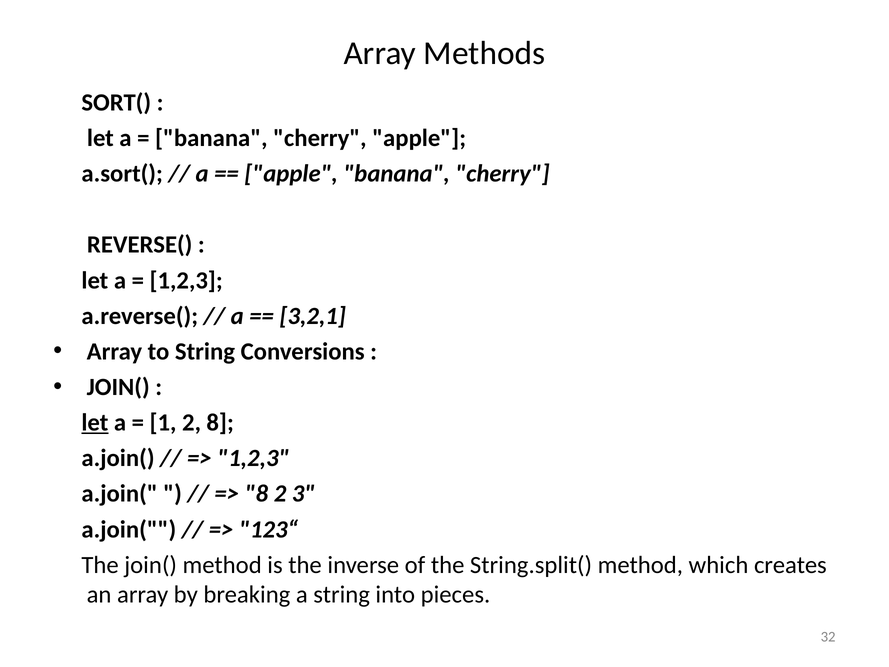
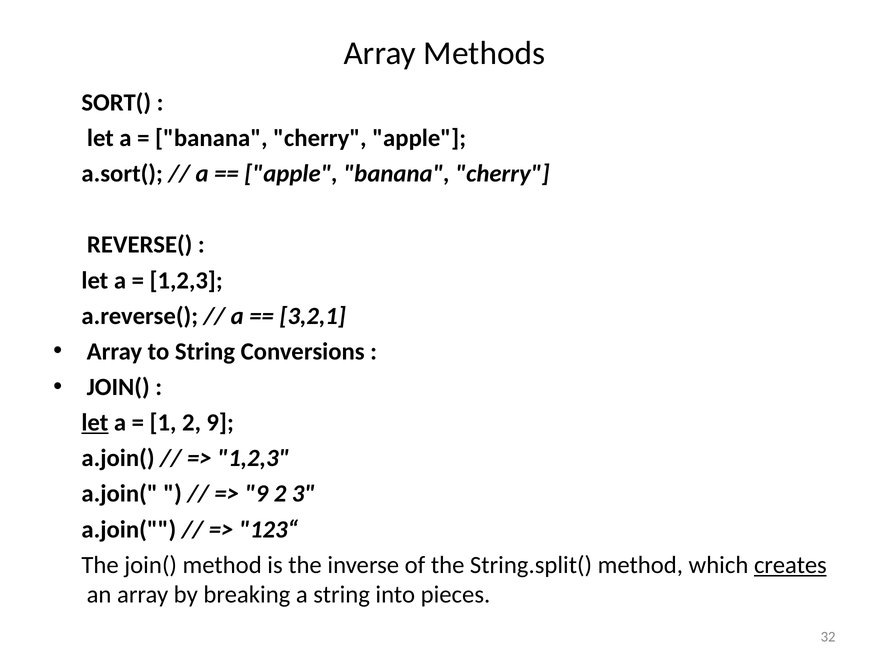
2 8: 8 -> 9
8 at (256, 494): 8 -> 9
creates underline: none -> present
